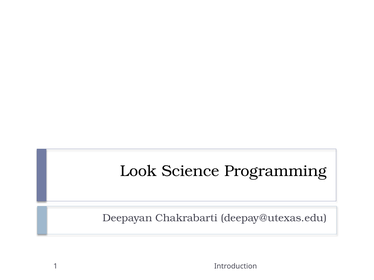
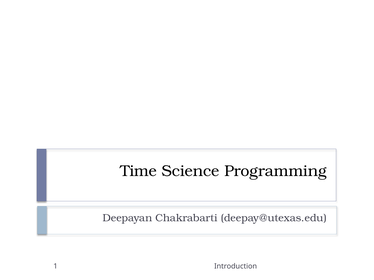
Look: Look -> Time
